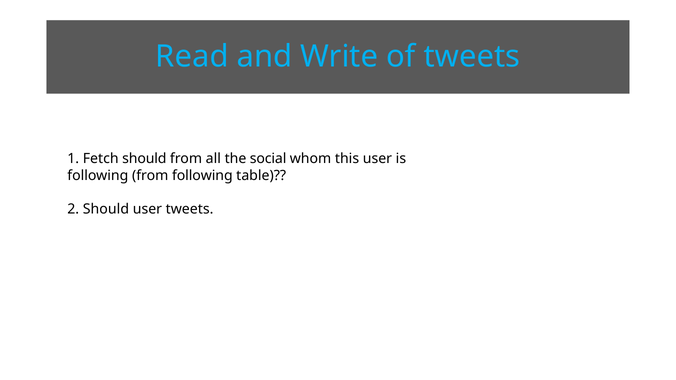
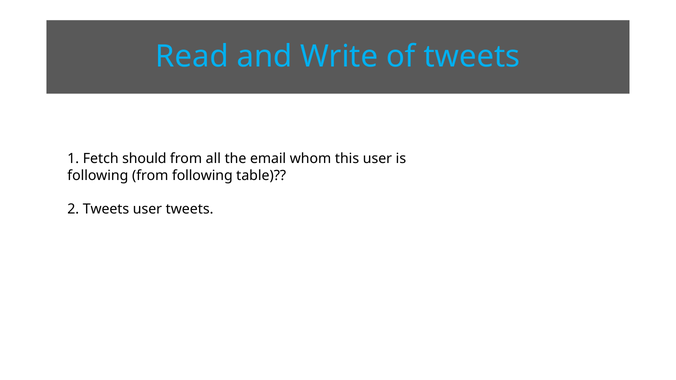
social: social -> email
2 Should: Should -> Tweets
